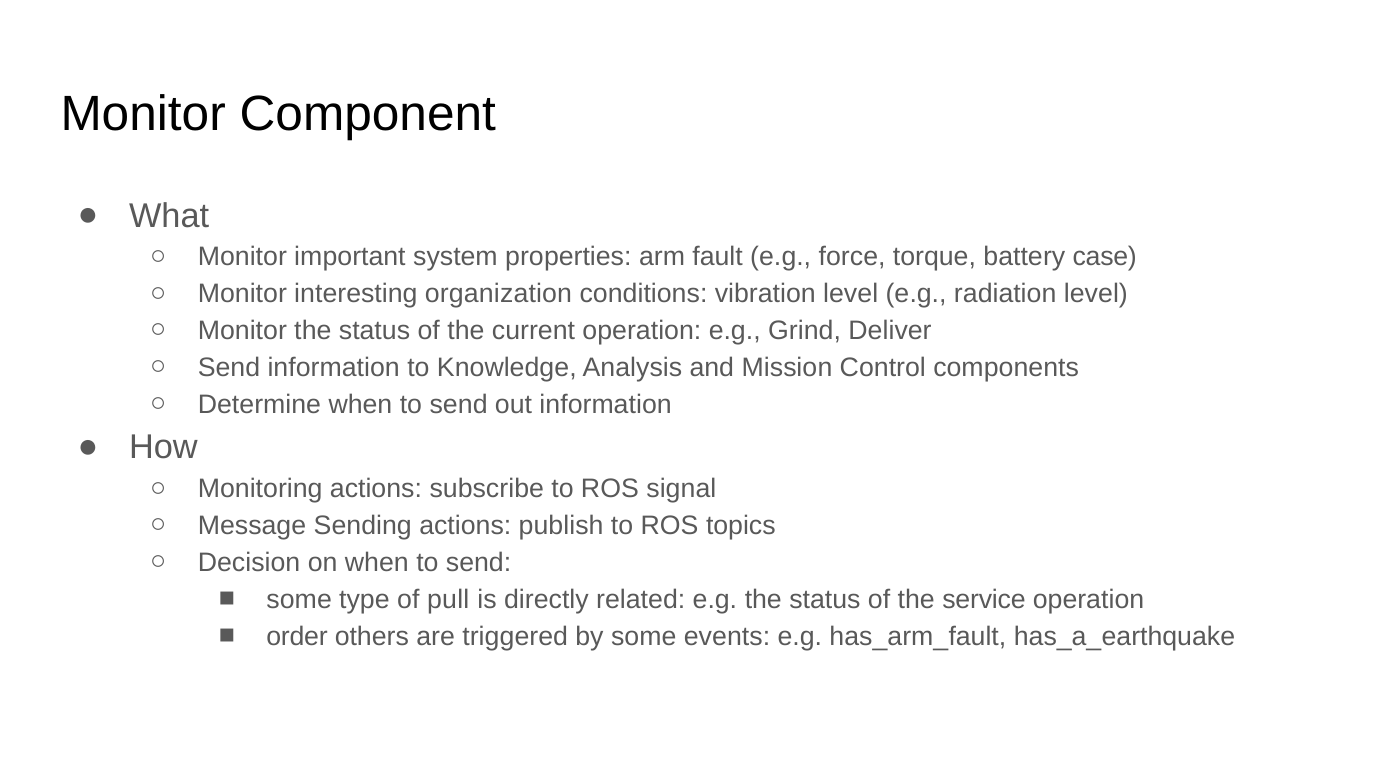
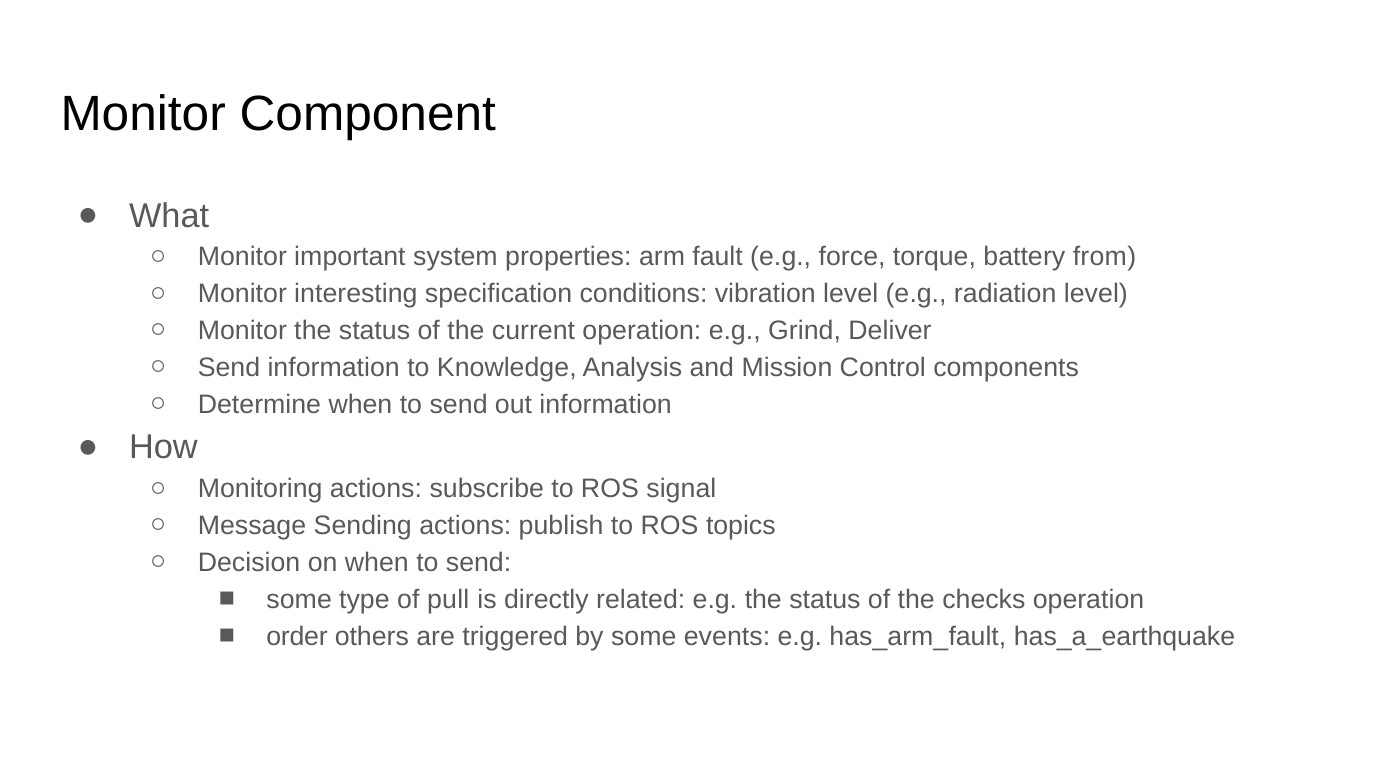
case: case -> from
organization: organization -> specification
service: service -> checks
